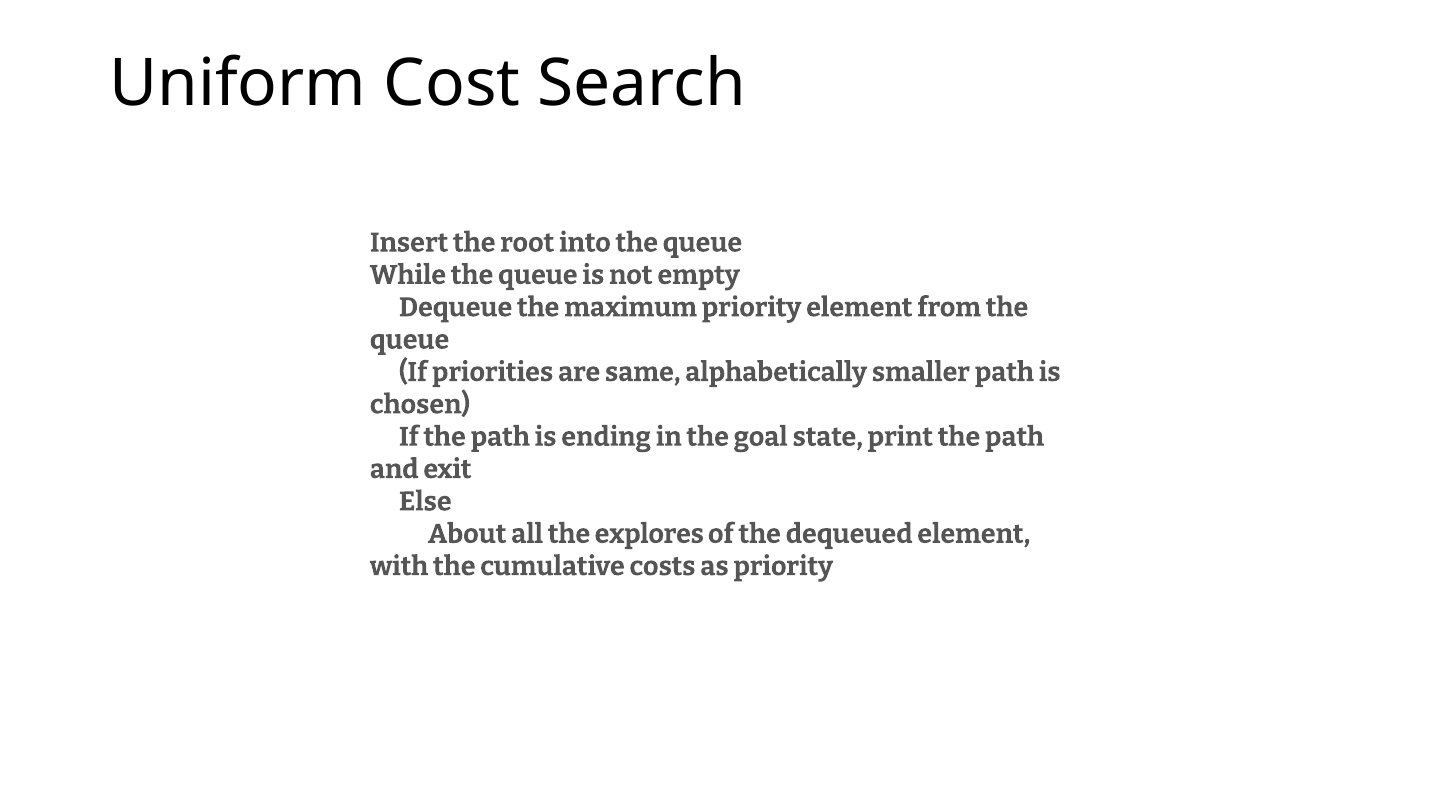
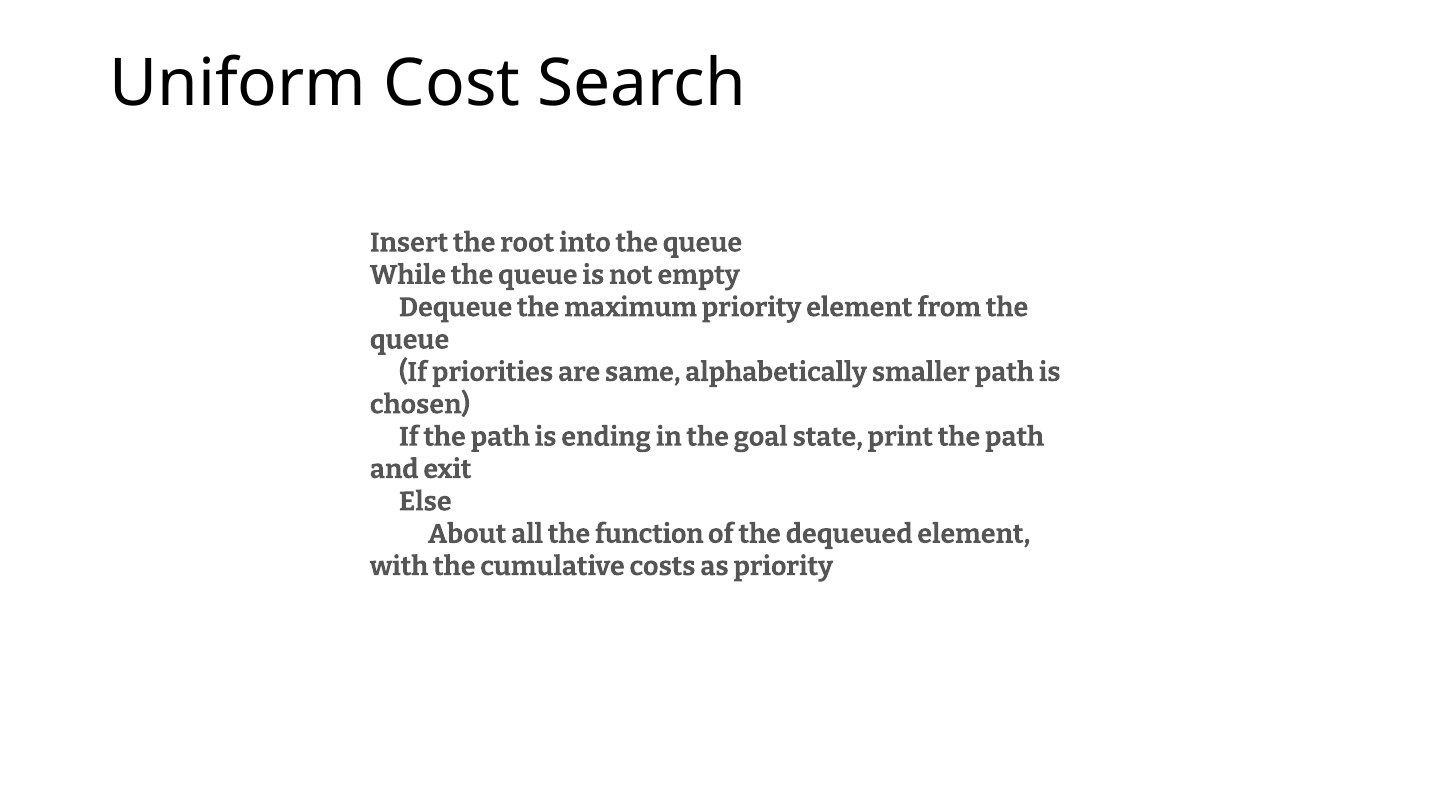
explores: explores -> function
